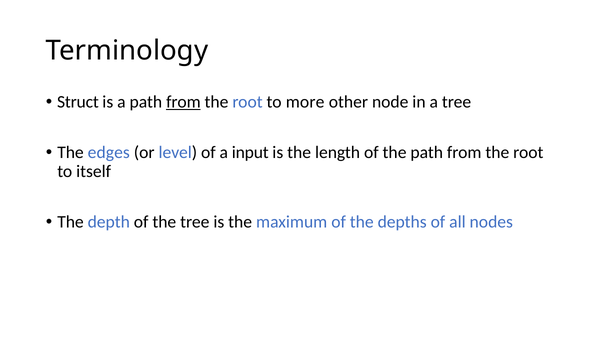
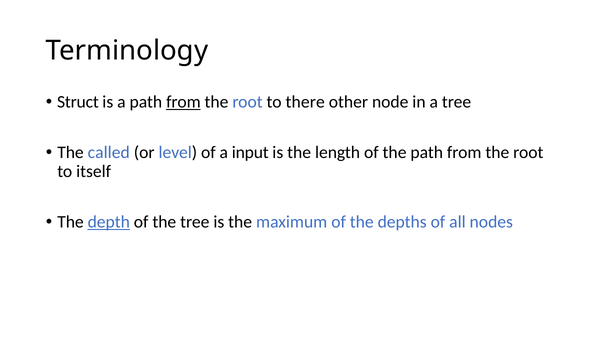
more: more -> there
edges: edges -> called
depth underline: none -> present
